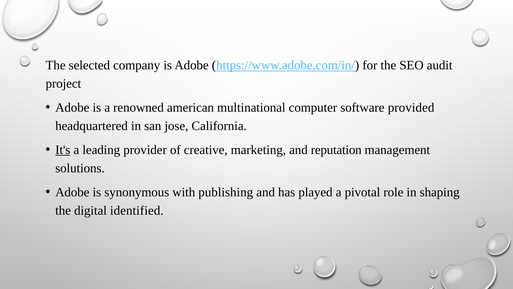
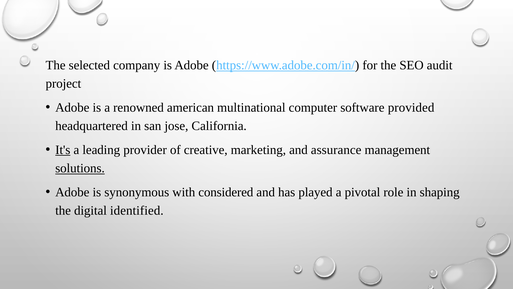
reputation: reputation -> assurance
solutions underline: none -> present
publishing: publishing -> considered
